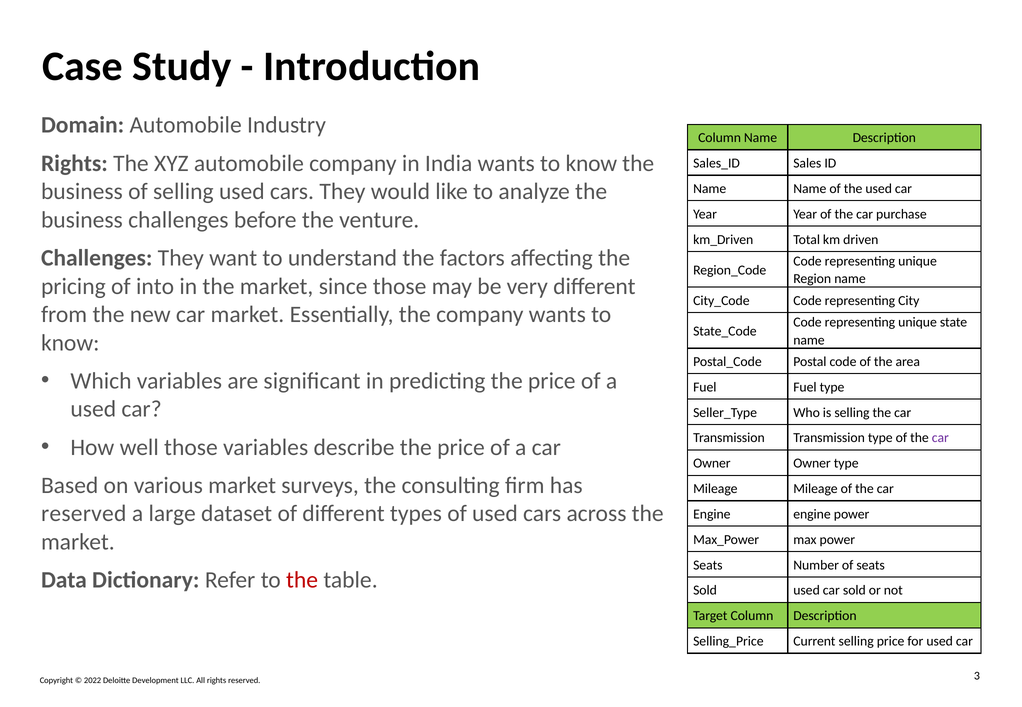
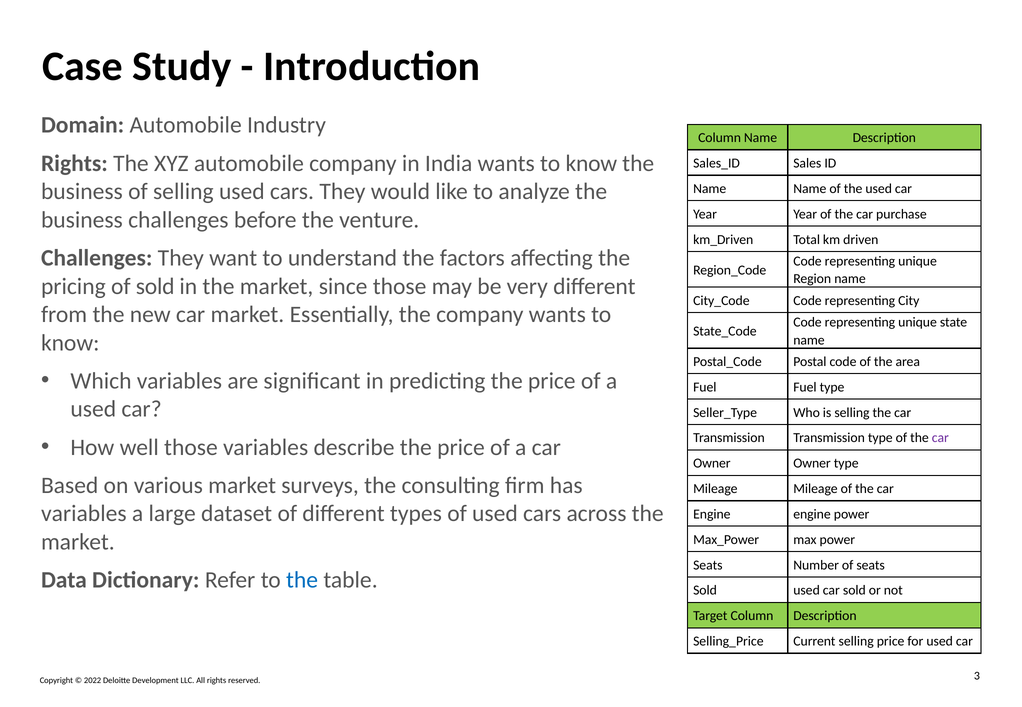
of into: into -> sold
reserved at (84, 514): reserved -> variables
the at (302, 581) colour: red -> blue
